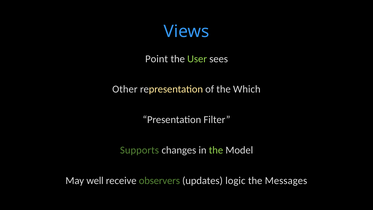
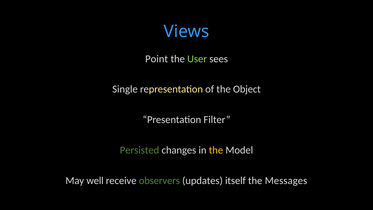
Other: Other -> Single
Which: Which -> Object
Supports: Supports -> Persisted
the at (216, 150) colour: light green -> yellow
logic: logic -> itself
